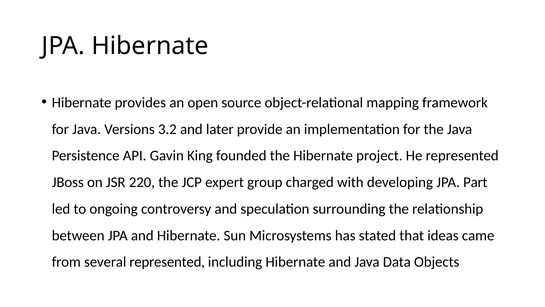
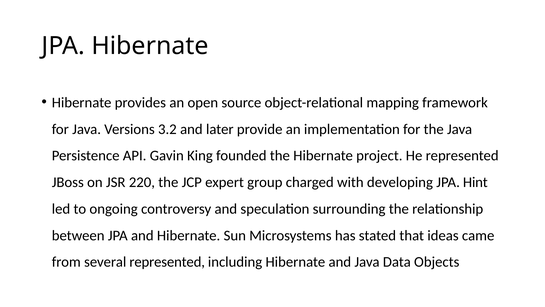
Part: Part -> Hint
